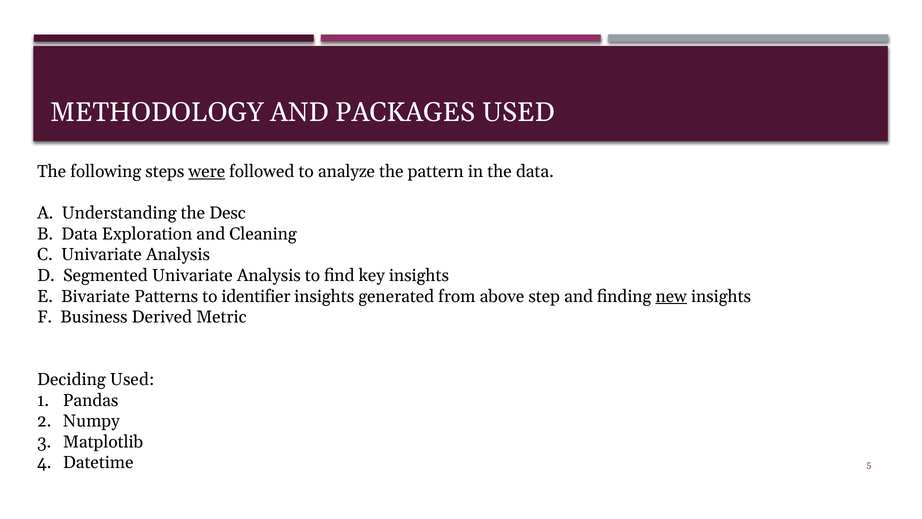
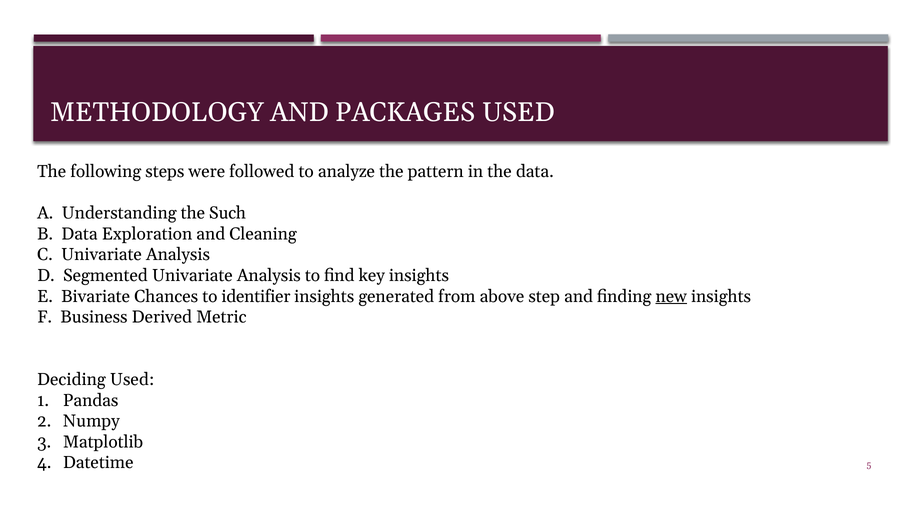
were underline: present -> none
Desc: Desc -> Such
Patterns: Patterns -> Chances
